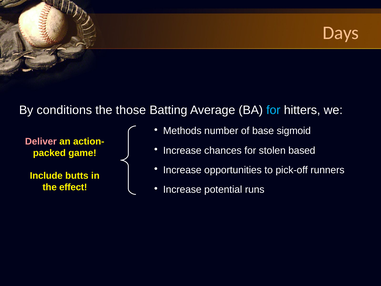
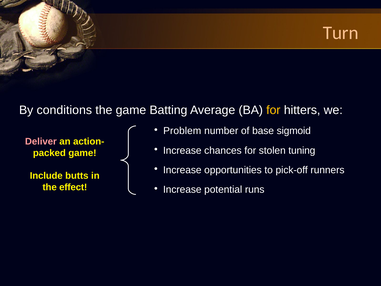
Days: Days -> Turn
the those: those -> game
for at (273, 110) colour: light blue -> yellow
Methods: Methods -> Problem
based: based -> tuning
